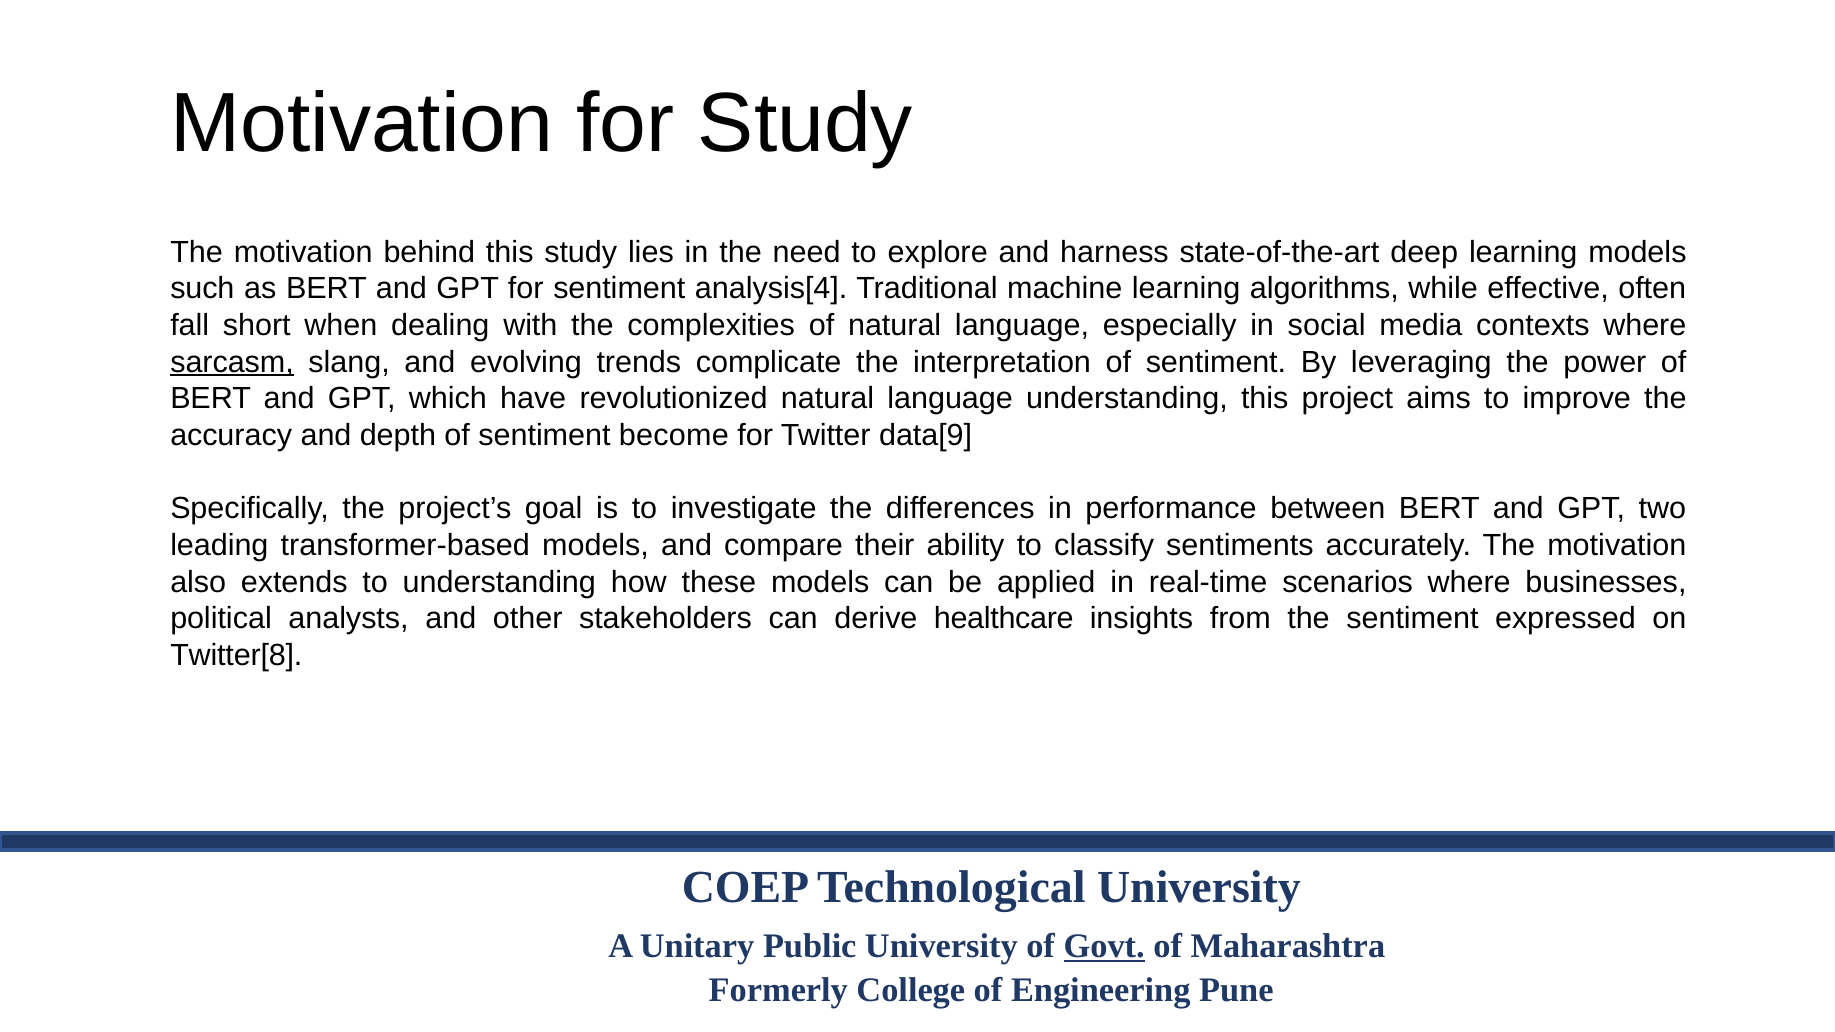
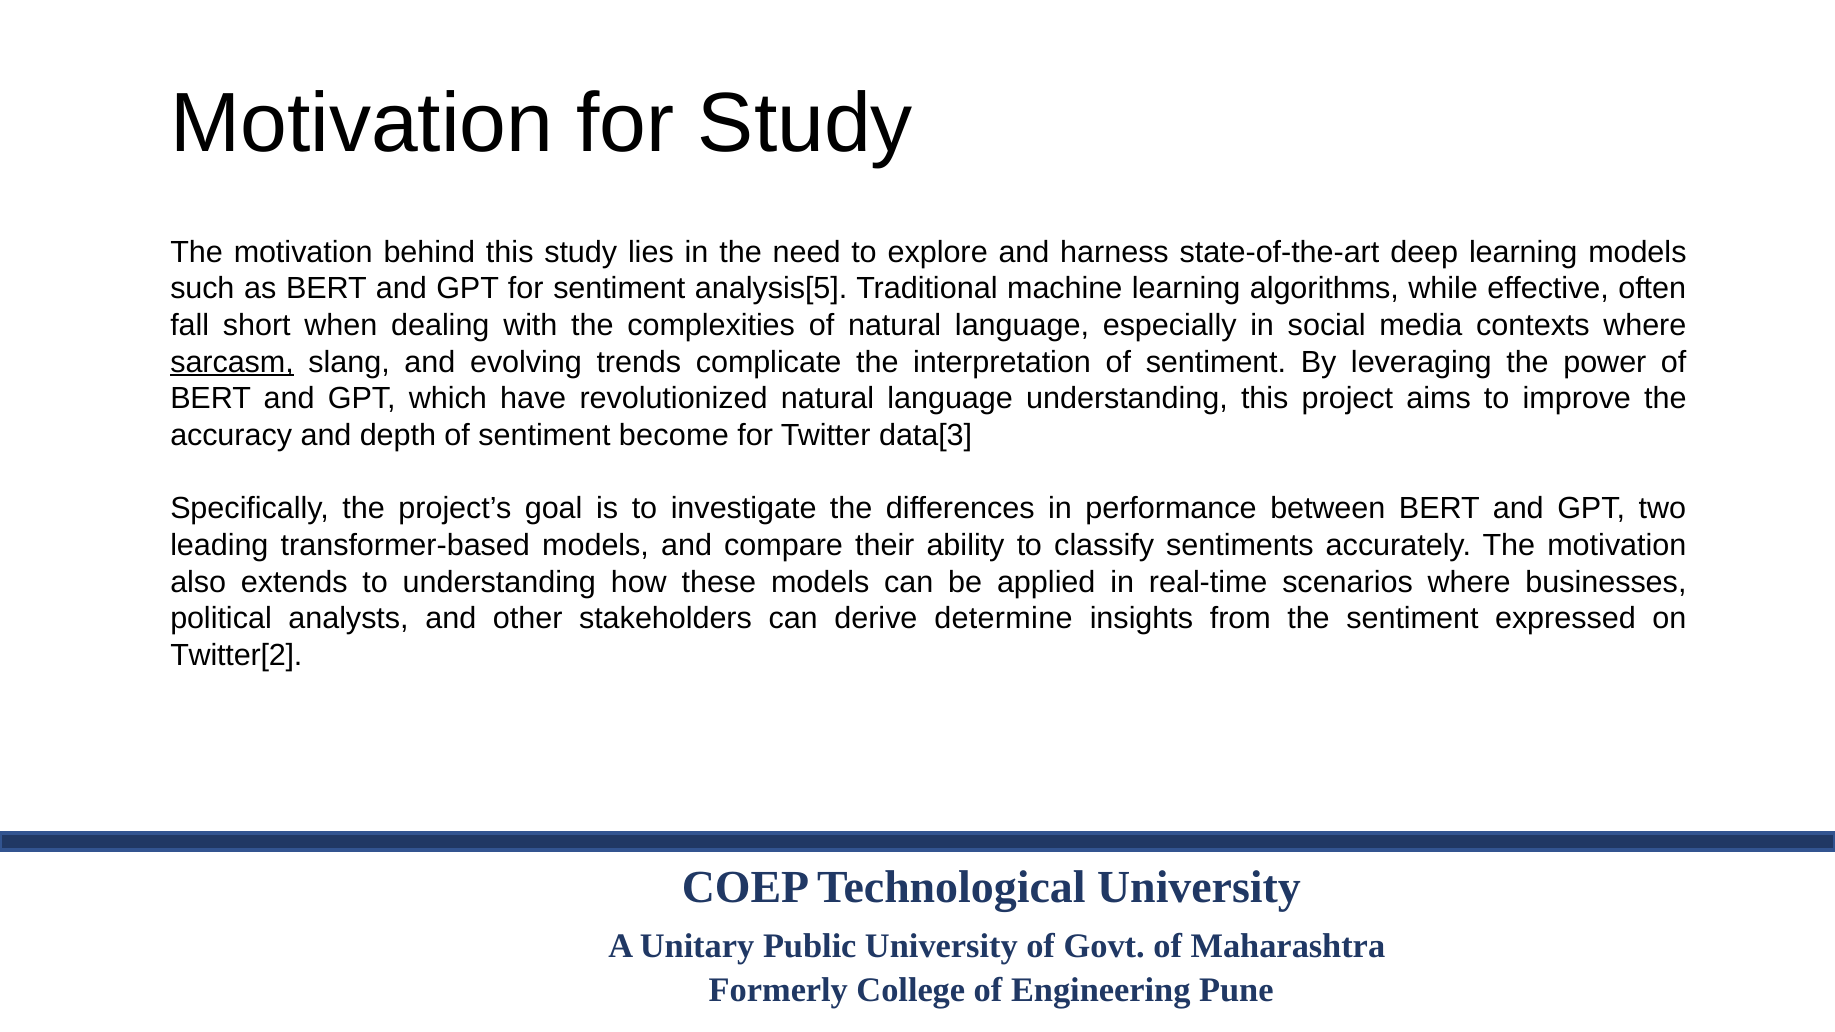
analysis[4: analysis[4 -> analysis[5
data[9: data[9 -> data[3
healthcare: healthcare -> determine
Twitter[8: Twitter[8 -> Twitter[2
Govt underline: present -> none
